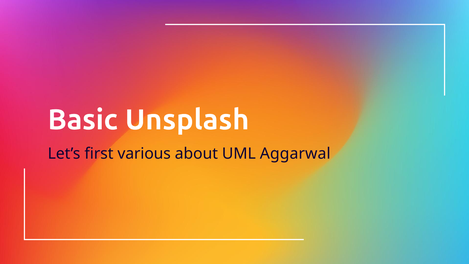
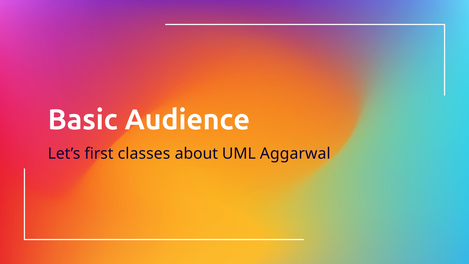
Unsplash: Unsplash -> Audience
various: various -> classes
